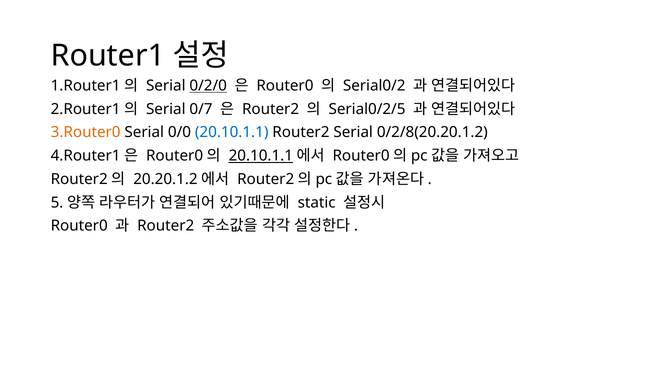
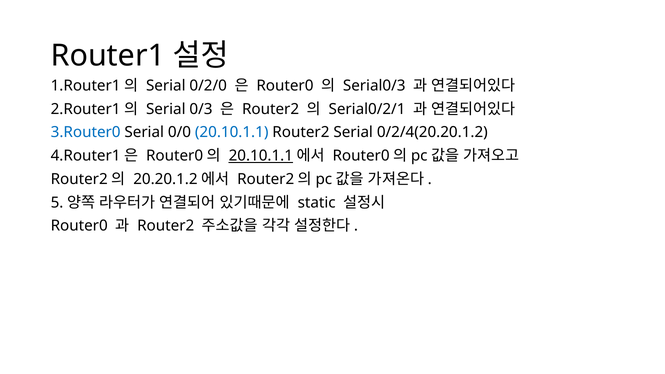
0/2/0 underline: present -> none
Serial0/2: Serial0/2 -> Serial0/3
0/7: 0/7 -> 0/3
Serial0/2/5: Serial0/2/5 -> Serial0/2/1
3.Router0 colour: orange -> blue
0/2/8(20.20.1.2: 0/2/8(20.20.1.2 -> 0/2/4(20.20.1.2
